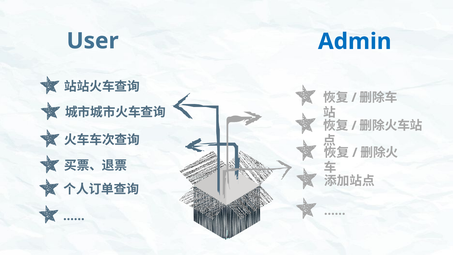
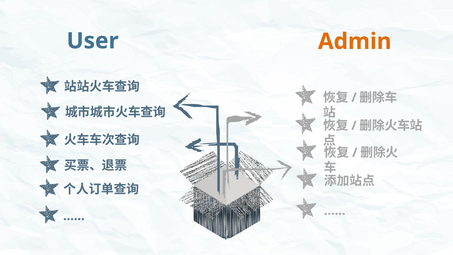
Admin colour: blue -> orange
